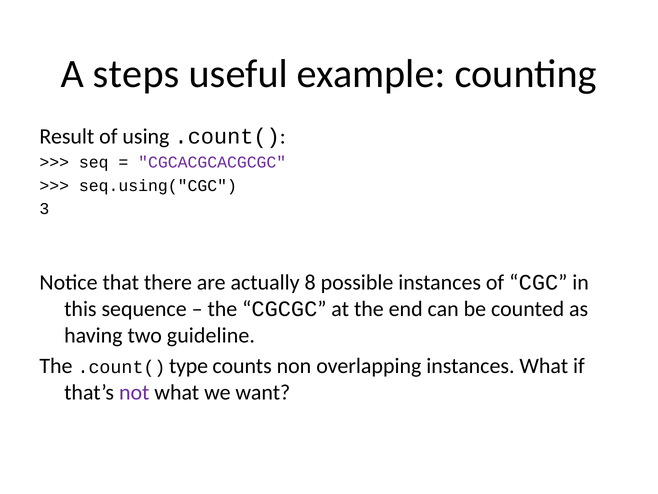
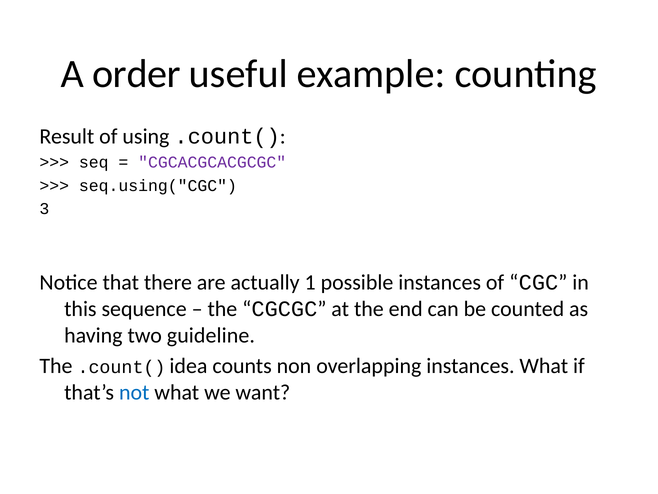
steps: steps -> order
8: 8 -> 1
type: type -> idea
not colour: purple -> blue
